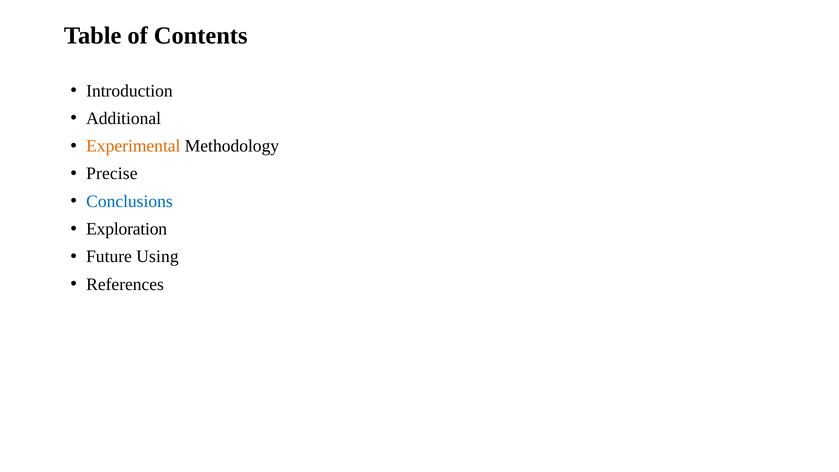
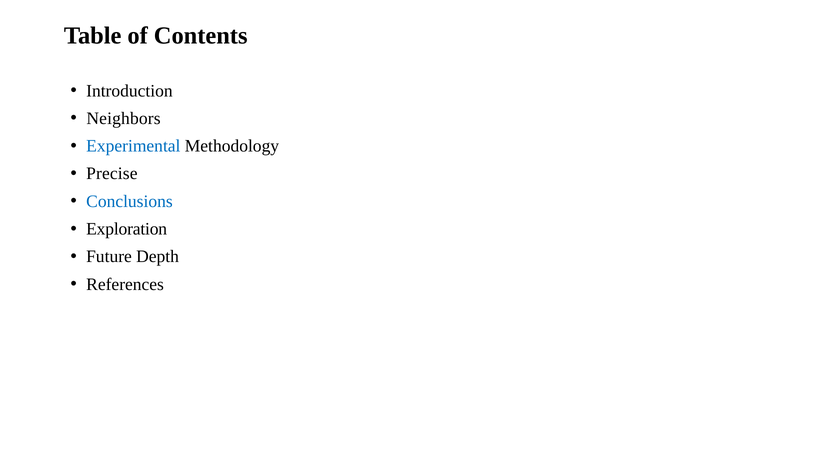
Additional: Additional -> Neighbors
Experimental colour: orange -> blue
Using: Using -> Depth
